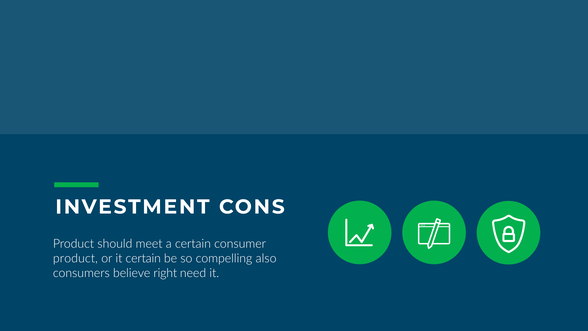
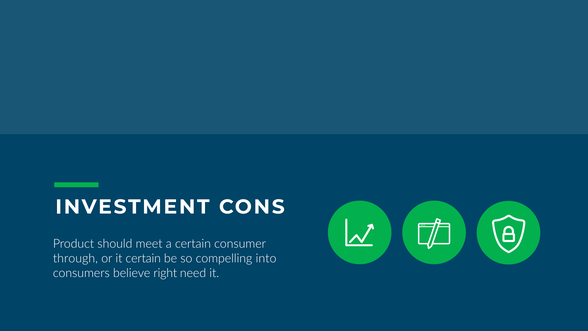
product at (75, 258): product -> through
also: also -> into
